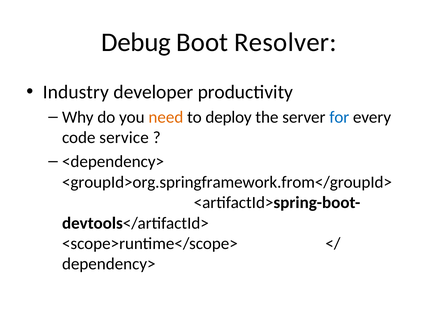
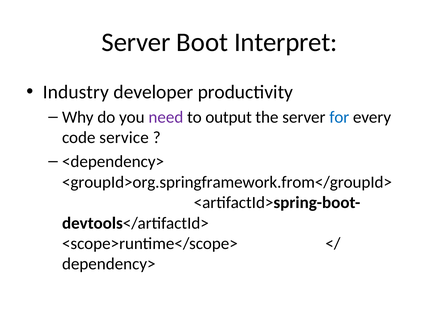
Debug at (136, 42): Debug -> Server
Resolver: Resolver -> Interpret
need colour: orange -> purple
deploy: deploy -> output
